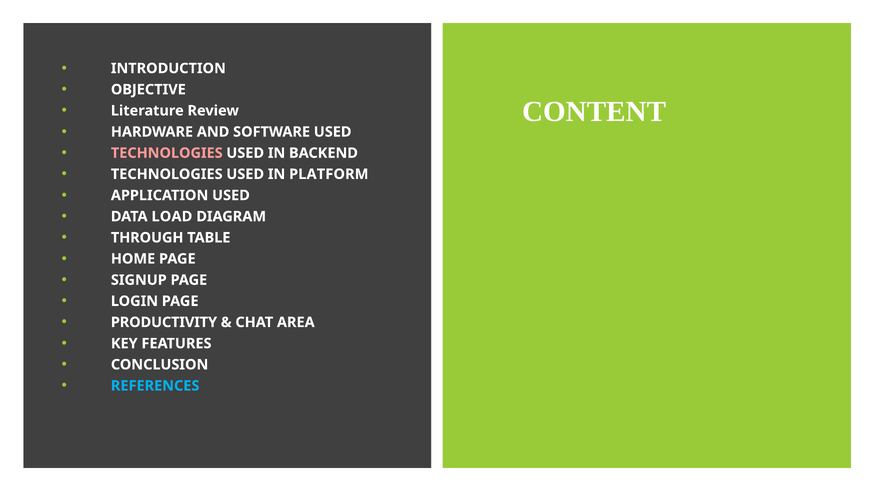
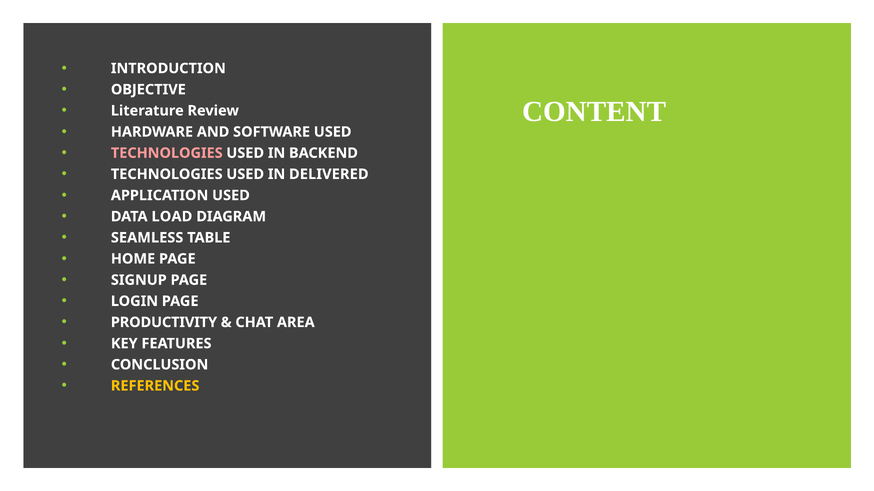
PLATFORM: PLATFORM -> DELIVERED
THROUGH: THROUGH -> SEAMLESS
REFERENCES colour: light blue -> yellow
